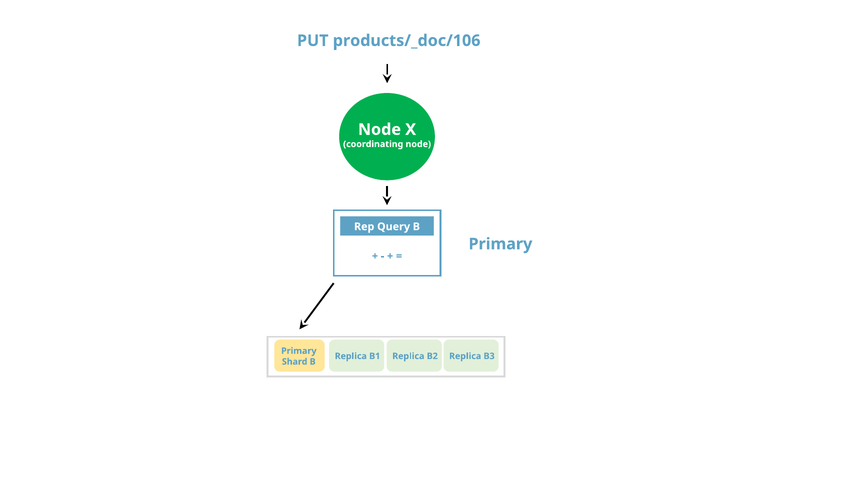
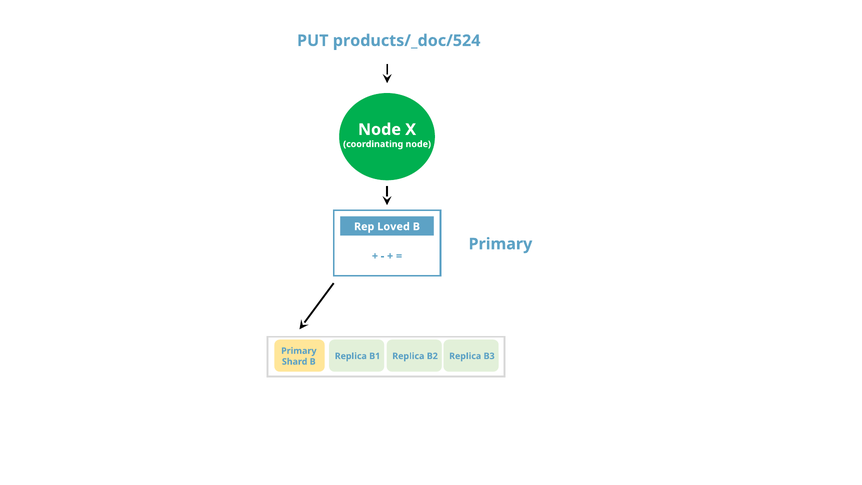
products/_doc/106: products/_doc/106 -> products/_doc/524
Query: Query -> Loved
